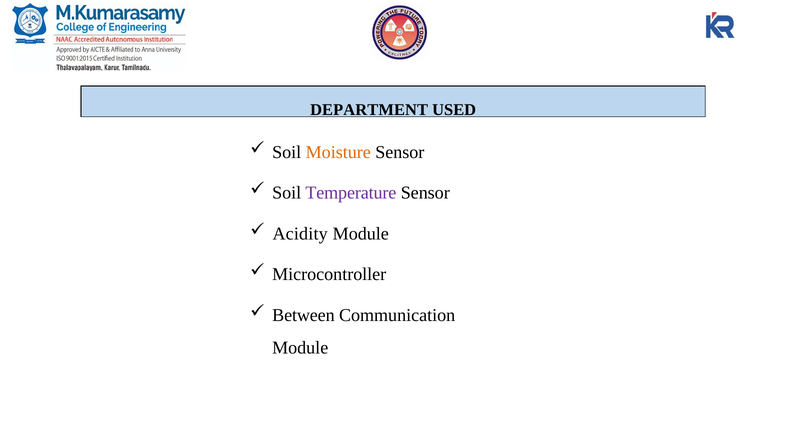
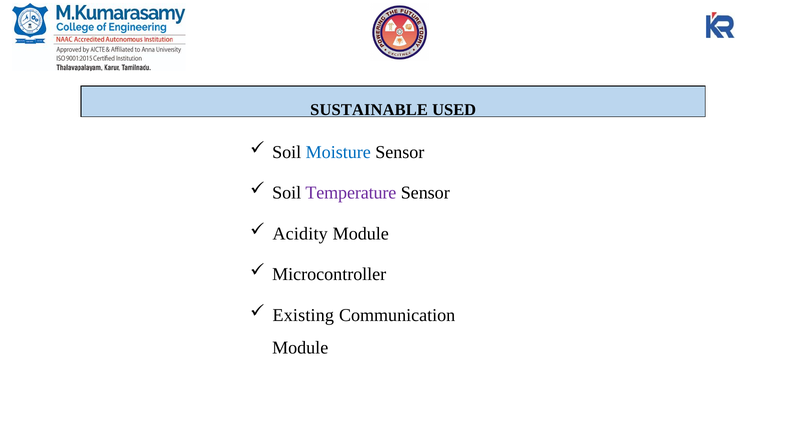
DEPARTMENT: DEPARTMENT -> SUSTAINABLE
Moisture colour: orange -> blue
Between: Between -> Existing
